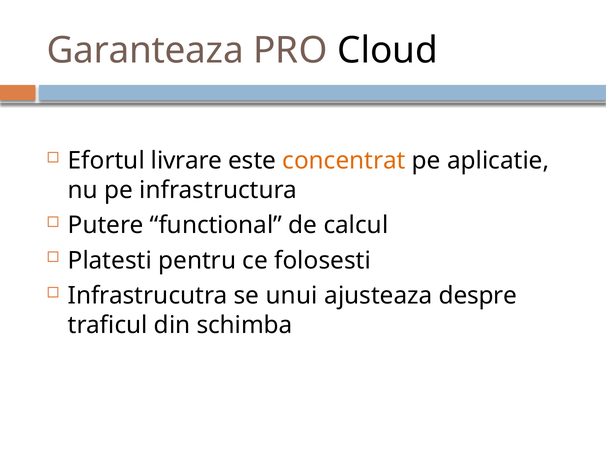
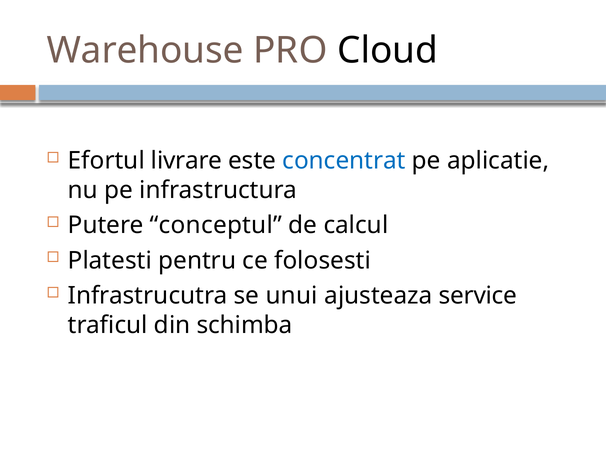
Garanteaza: Garanteaza -> Warehouse
concentrat colour: orange -> blue
functional: functional -> conceptul
despre: despre -> service
